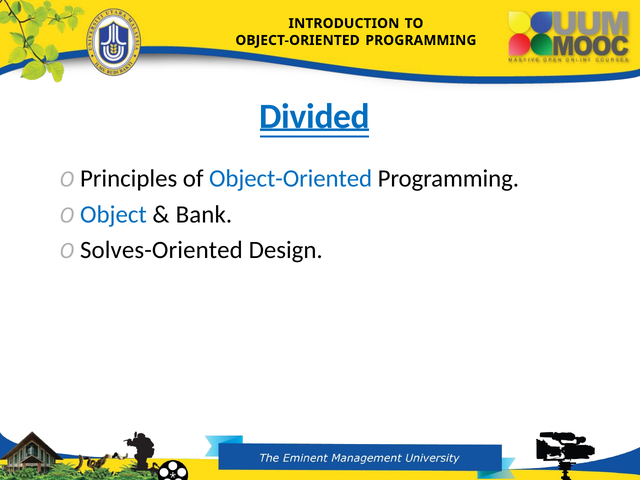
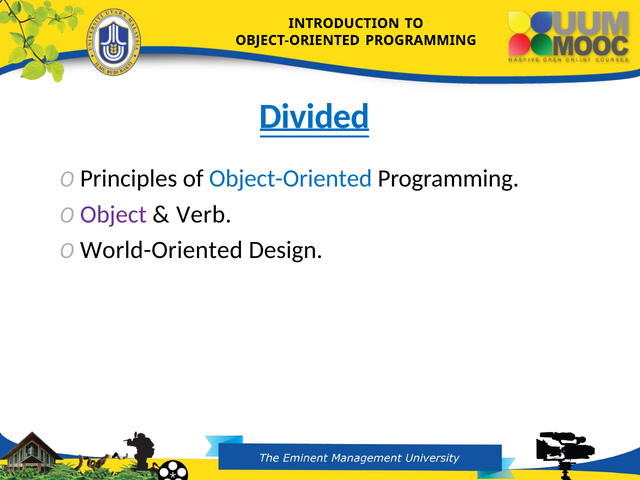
Object colour: blue -> purple
Bank: Bank -> Verb
Solves-Oriented: Solves-Oriented -> World-Oriented
